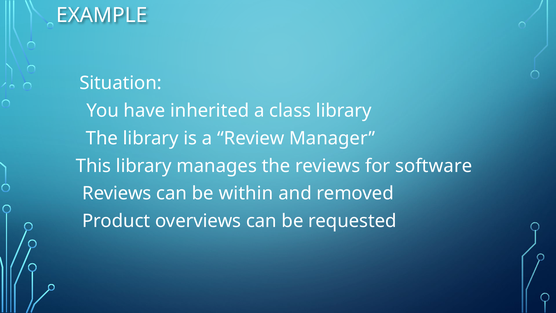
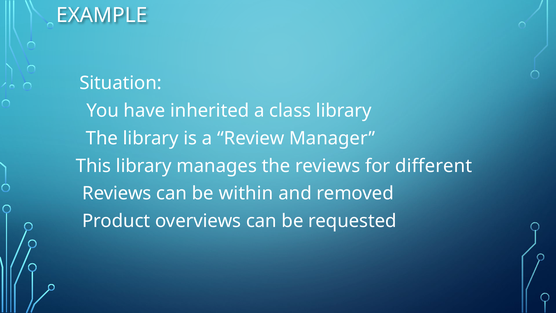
software: software -> different
